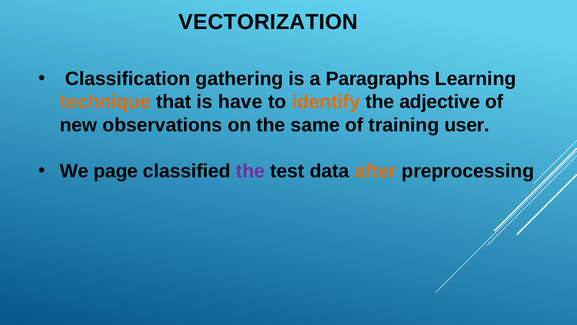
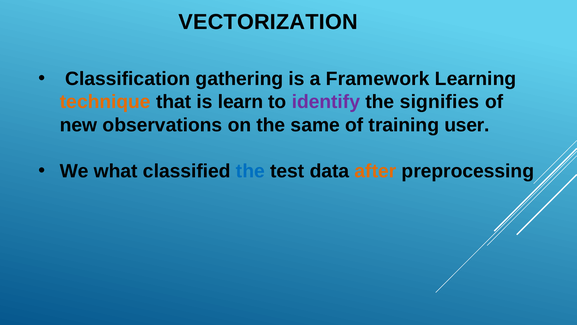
Paragraphs: Paragraphs -> Framework
have: have -> learn
identify colour: orange -> purple
adjective: adjective -> signifies
page: page -> what
the at (250, 171) colour: purple -> blue
